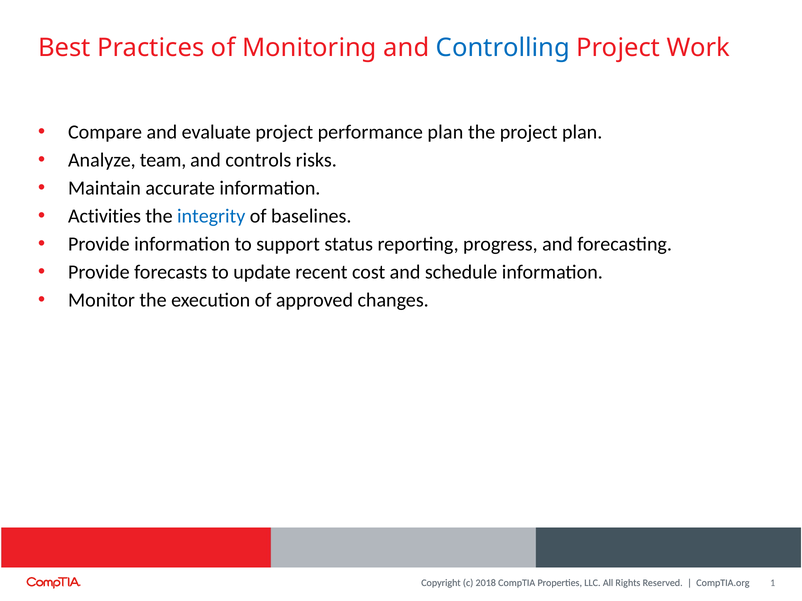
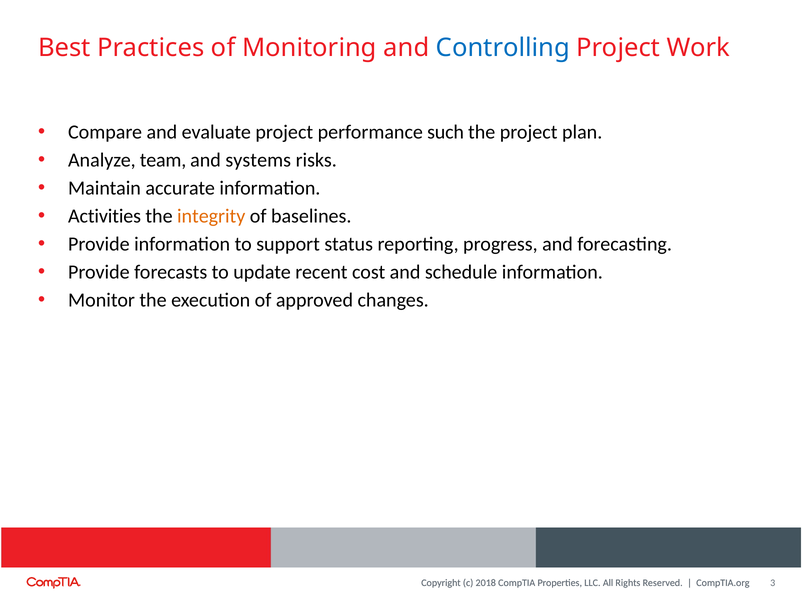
performance plan: plan -> such
controls: controls -> systems
integrity colour: blue -> orange
1: 1 -> 3
